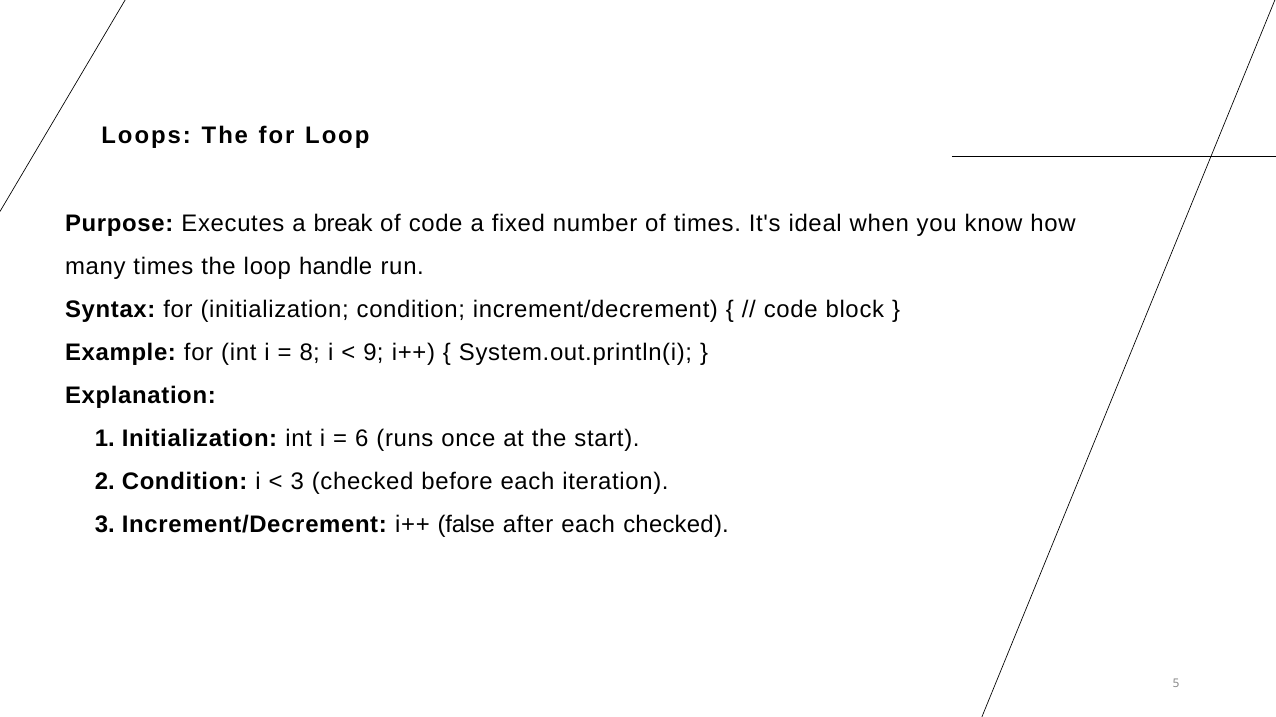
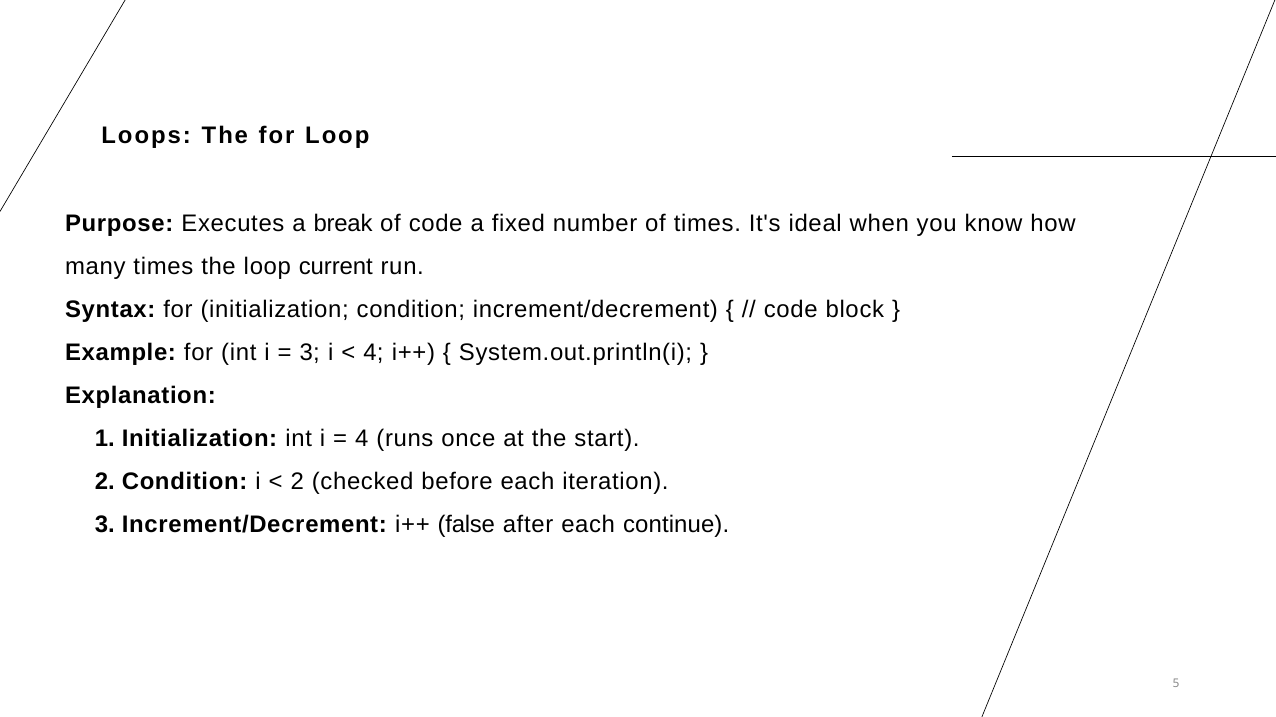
handle: handle -> current
8 at (310, 353): 8 -> 3
9 at (374, 353): 9 -> 4
6 at (362, 439): 6 -> 4
3 at (297, 482): 3 -> 2
each checked: checked -> continue
